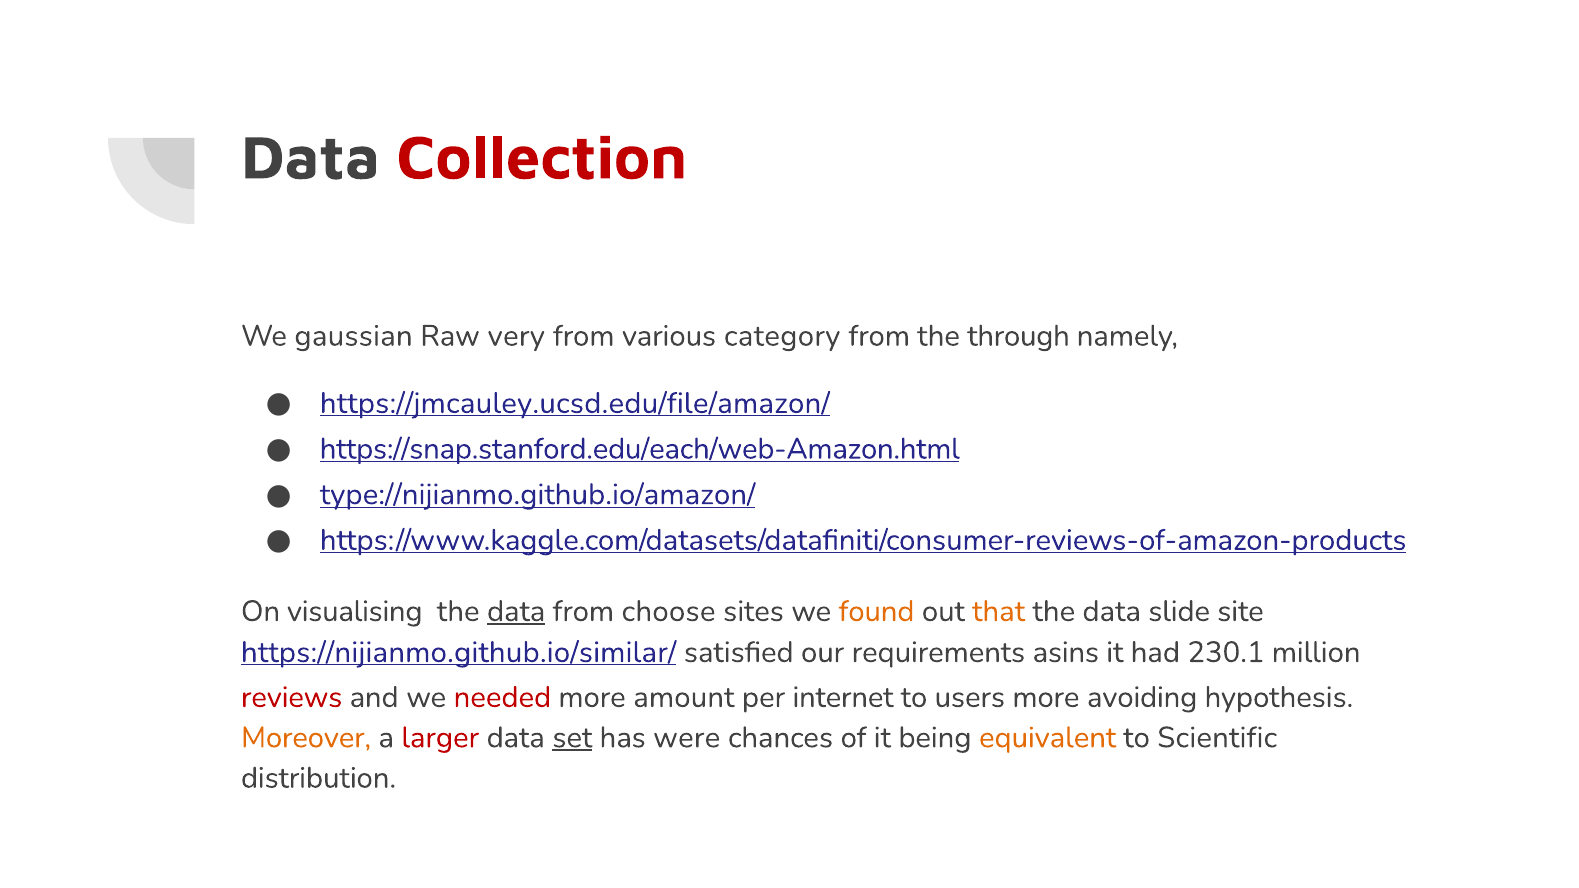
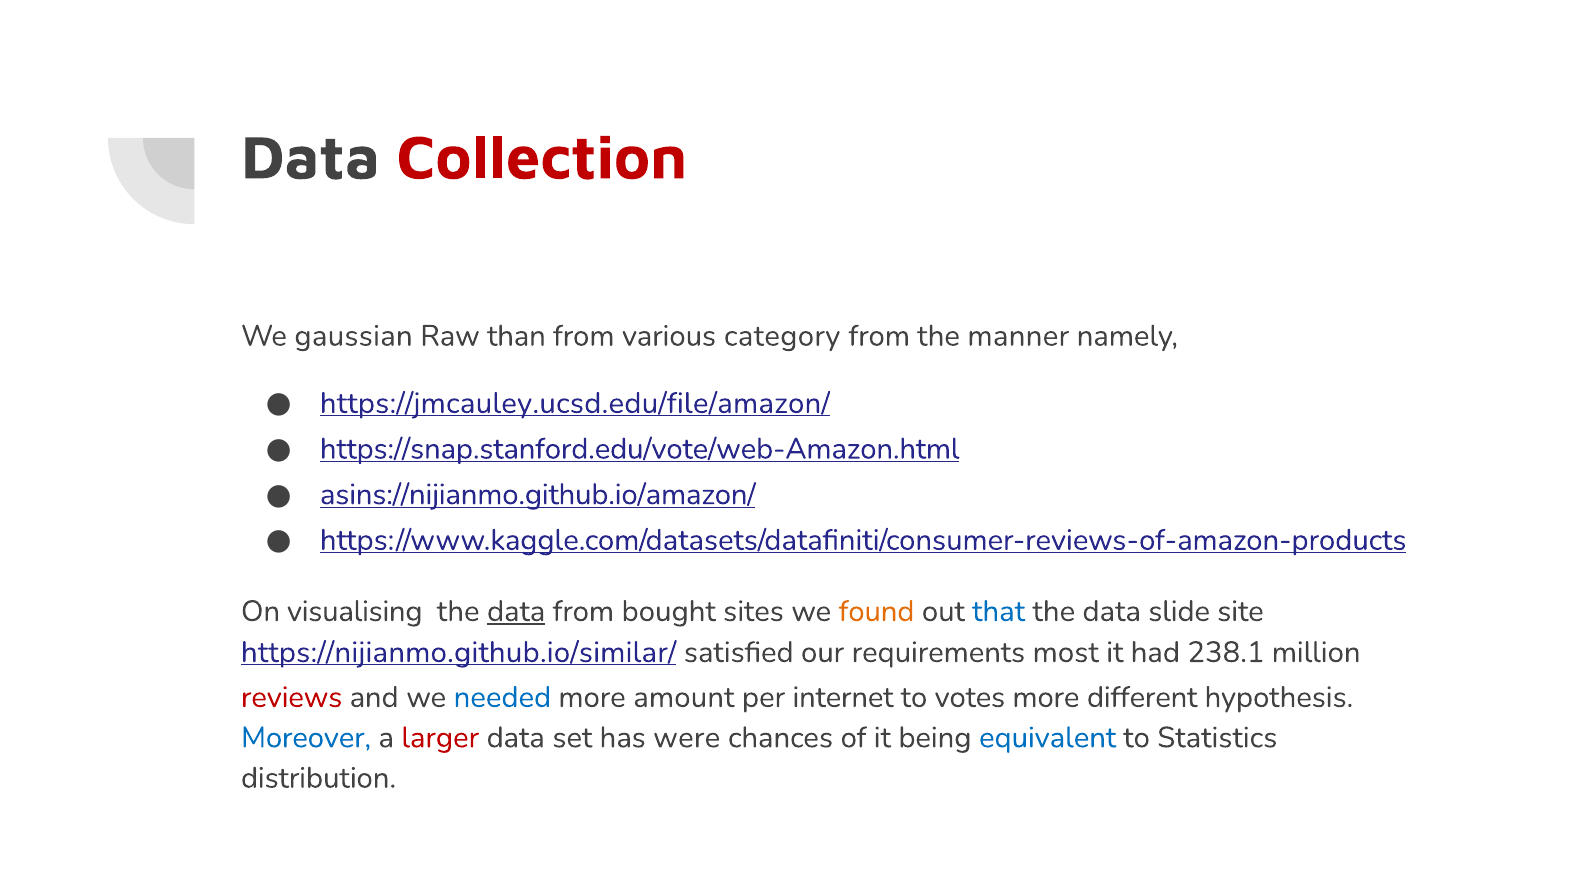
very: very -> than
through: through -> manner
https://snap.stanford.edu/each/web-Amazon.html: https://snap.stanford.edu/each/web-Amazon.html -> https://snap.stanford.edu/vote/web-Amazon.html
type://nijianmo.github.io/amazon/: type://nijianmo.github.io/amazon/ -> asins://nijianmo.github.io/amazon/
choose: choose -> bought
that colour: orange -> blue
asins: asins -> most
230.1: 230.1 -> 238.1
needed colour: red -> blue
users: users -> votes
avoiding: avoiding -> different
Moreover colour: orange -> blue
set underline: present -> none
equivalent colour: orange -> blue
Scientific: Scientific -> Statistics
